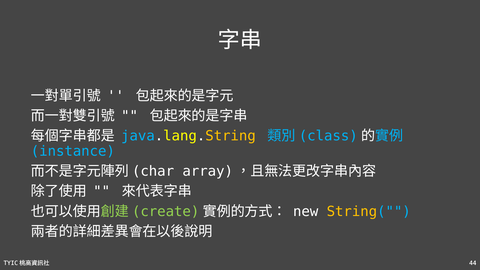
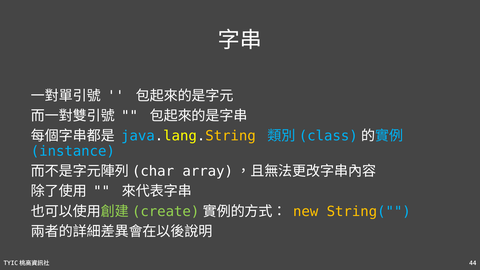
new colour: white -> yellow
